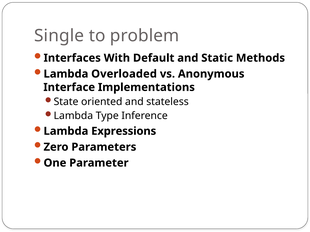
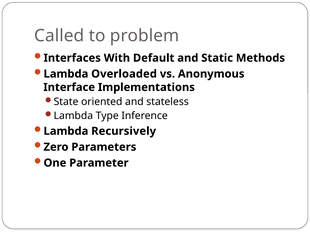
Single: Single -> Called
Expressions: Expressions -> Recursively
